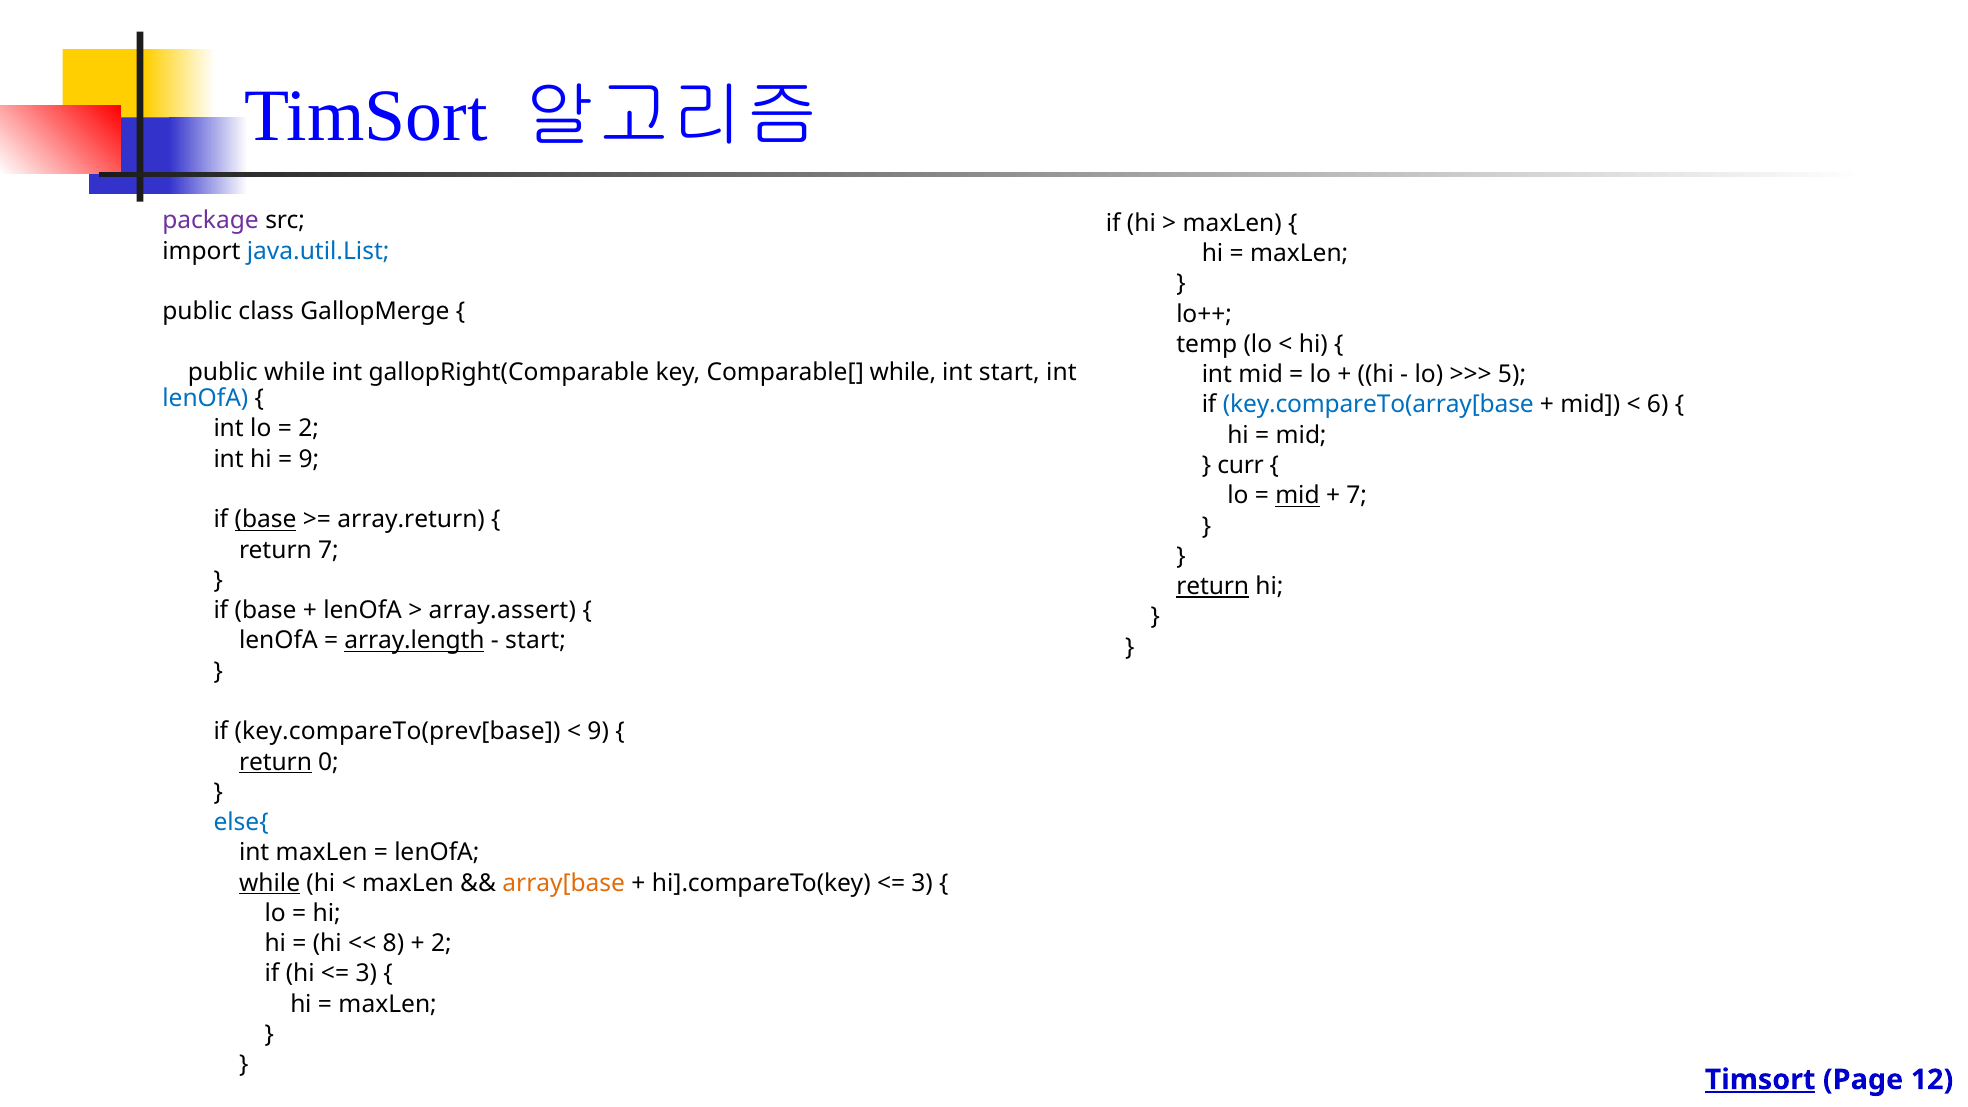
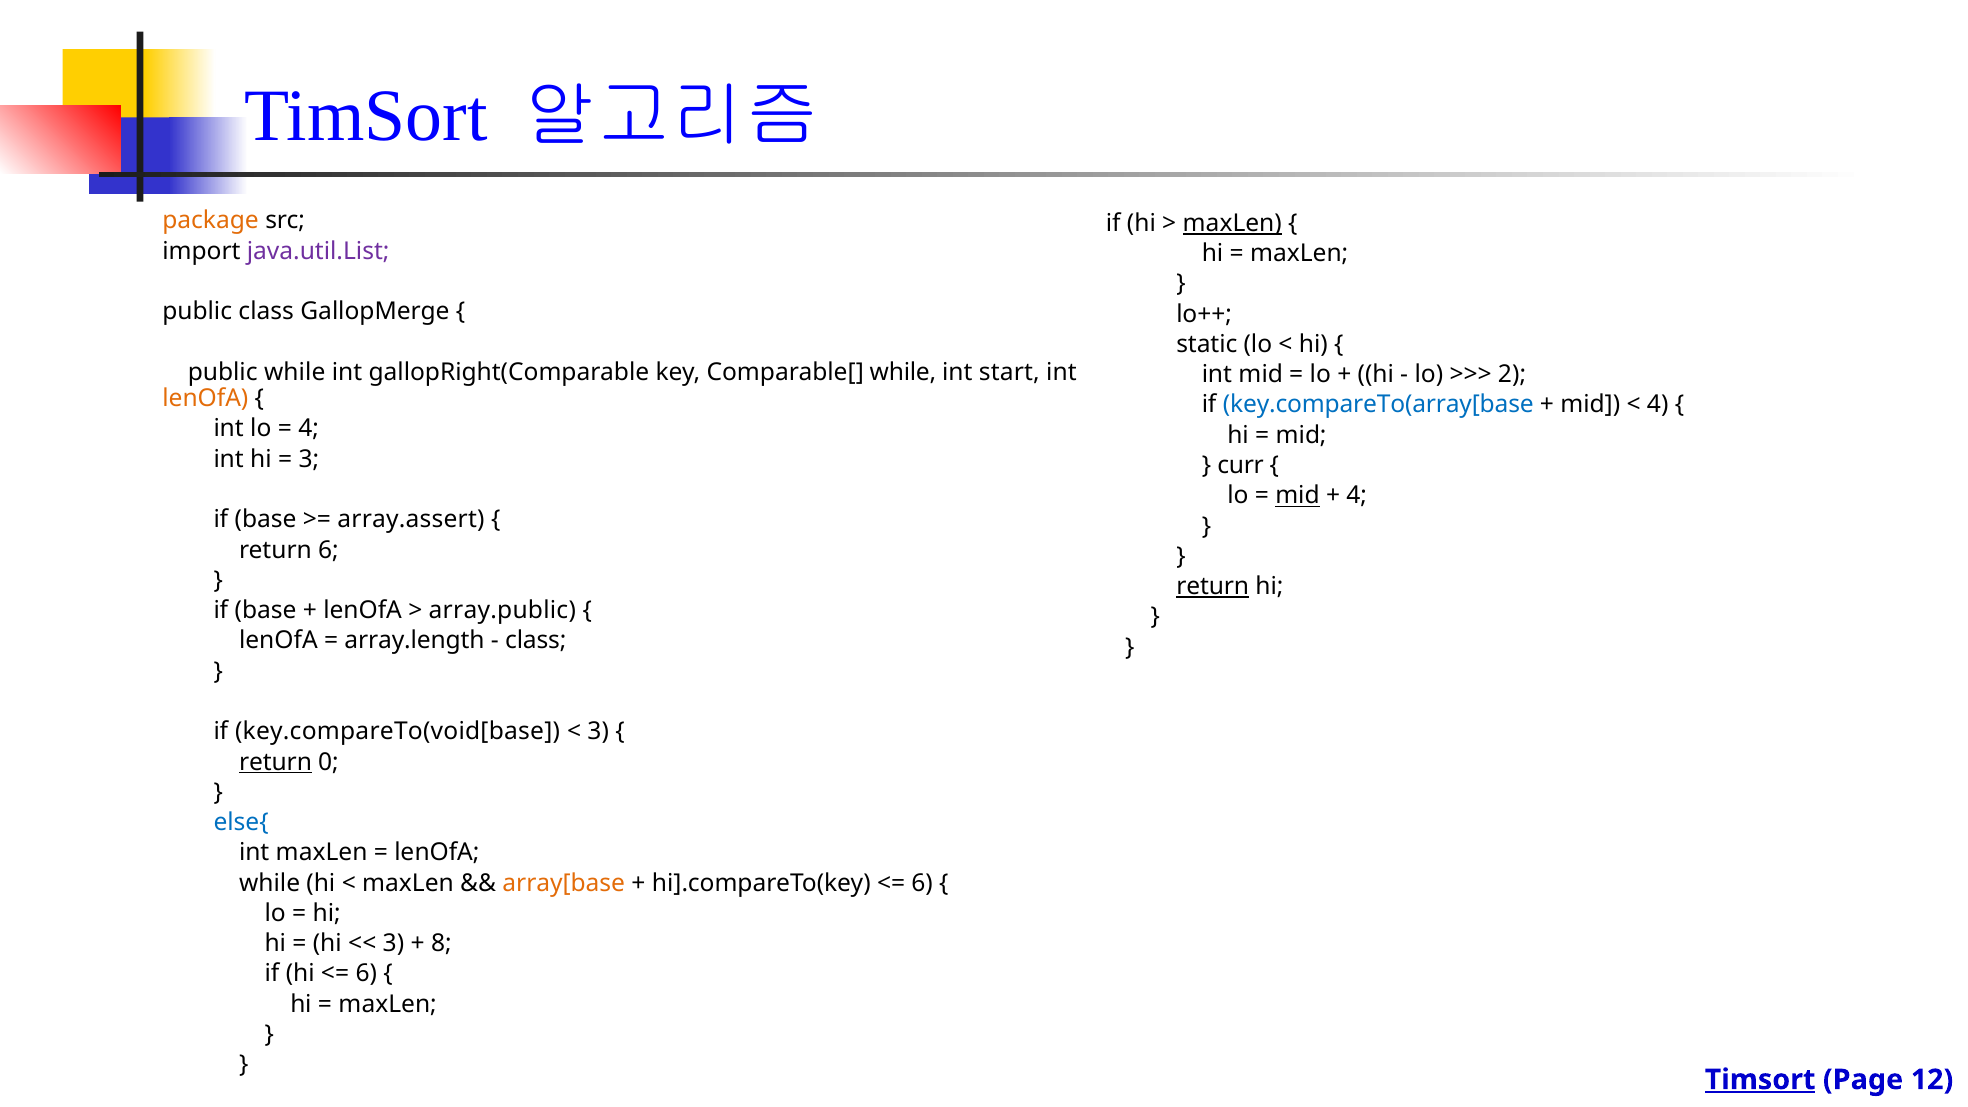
package colour: purple -> orange
maxLen at (1232, 223) underline: none -> present
java.util.List colour: blue -> purple
temp: temp -> static
5: 5 -> 2
lenOfA at (205, 399) colour: blue -> orange
6 at (1658, 405): 6 -> 4
2 at (309, 429): 2 -> 4
9 at (309, 459): 9 -> 3
7 at (1357, 496): 7 -> 4
base at (266, 520) underline: present -> none
array.return: array.return -> array.assert
return 7: 7 -> 6
array.assert: array.assert -> array.public
array.length underline: present -> none
start at (536, 641): start -> class
key.compareTo(prev[base: key.compareTo(prev[base -> key.compareTo(void[base
9 at (598, 732): 9 -> 3
while at (270, 883) underline: present -> none
3 at (922, 883): 3 -> 6
8 at (393, 944): 8 -> 3
2 at (441, 944): 2 -> 8
3 at (366, 974): 3 -> 6
